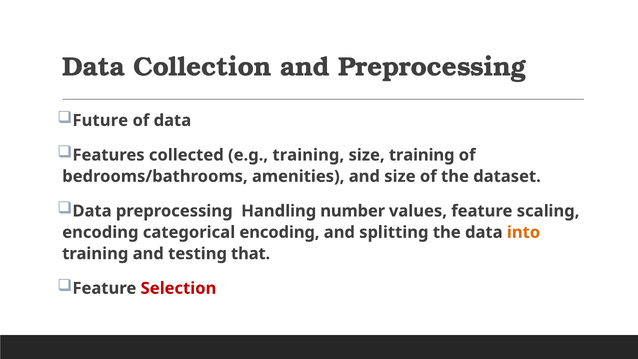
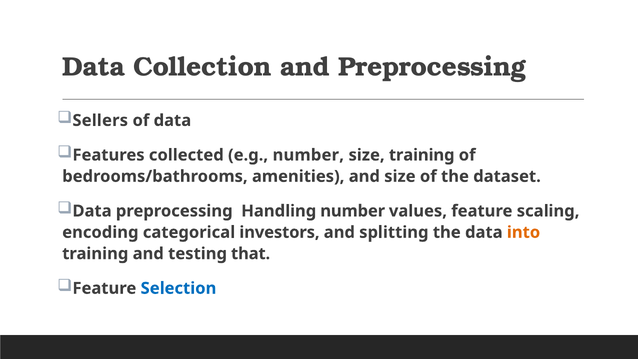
Future: Future -> Sellers
e.g training: training -> number
categorical encoding: encoding -> investors
Selection colour: red -> blue
